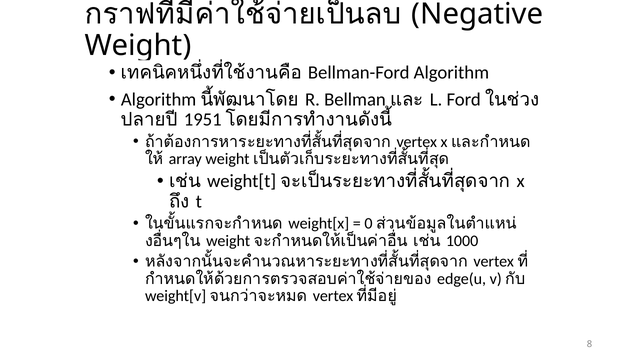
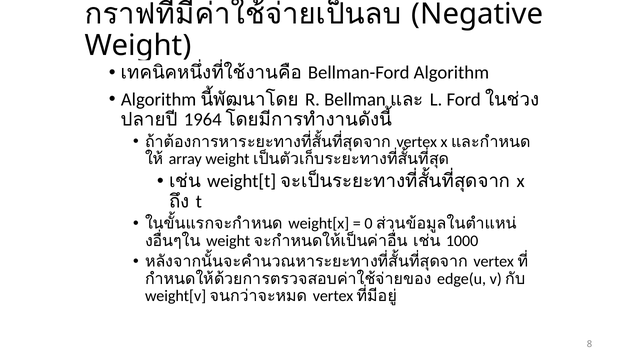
1951: 1951 -> 1964
